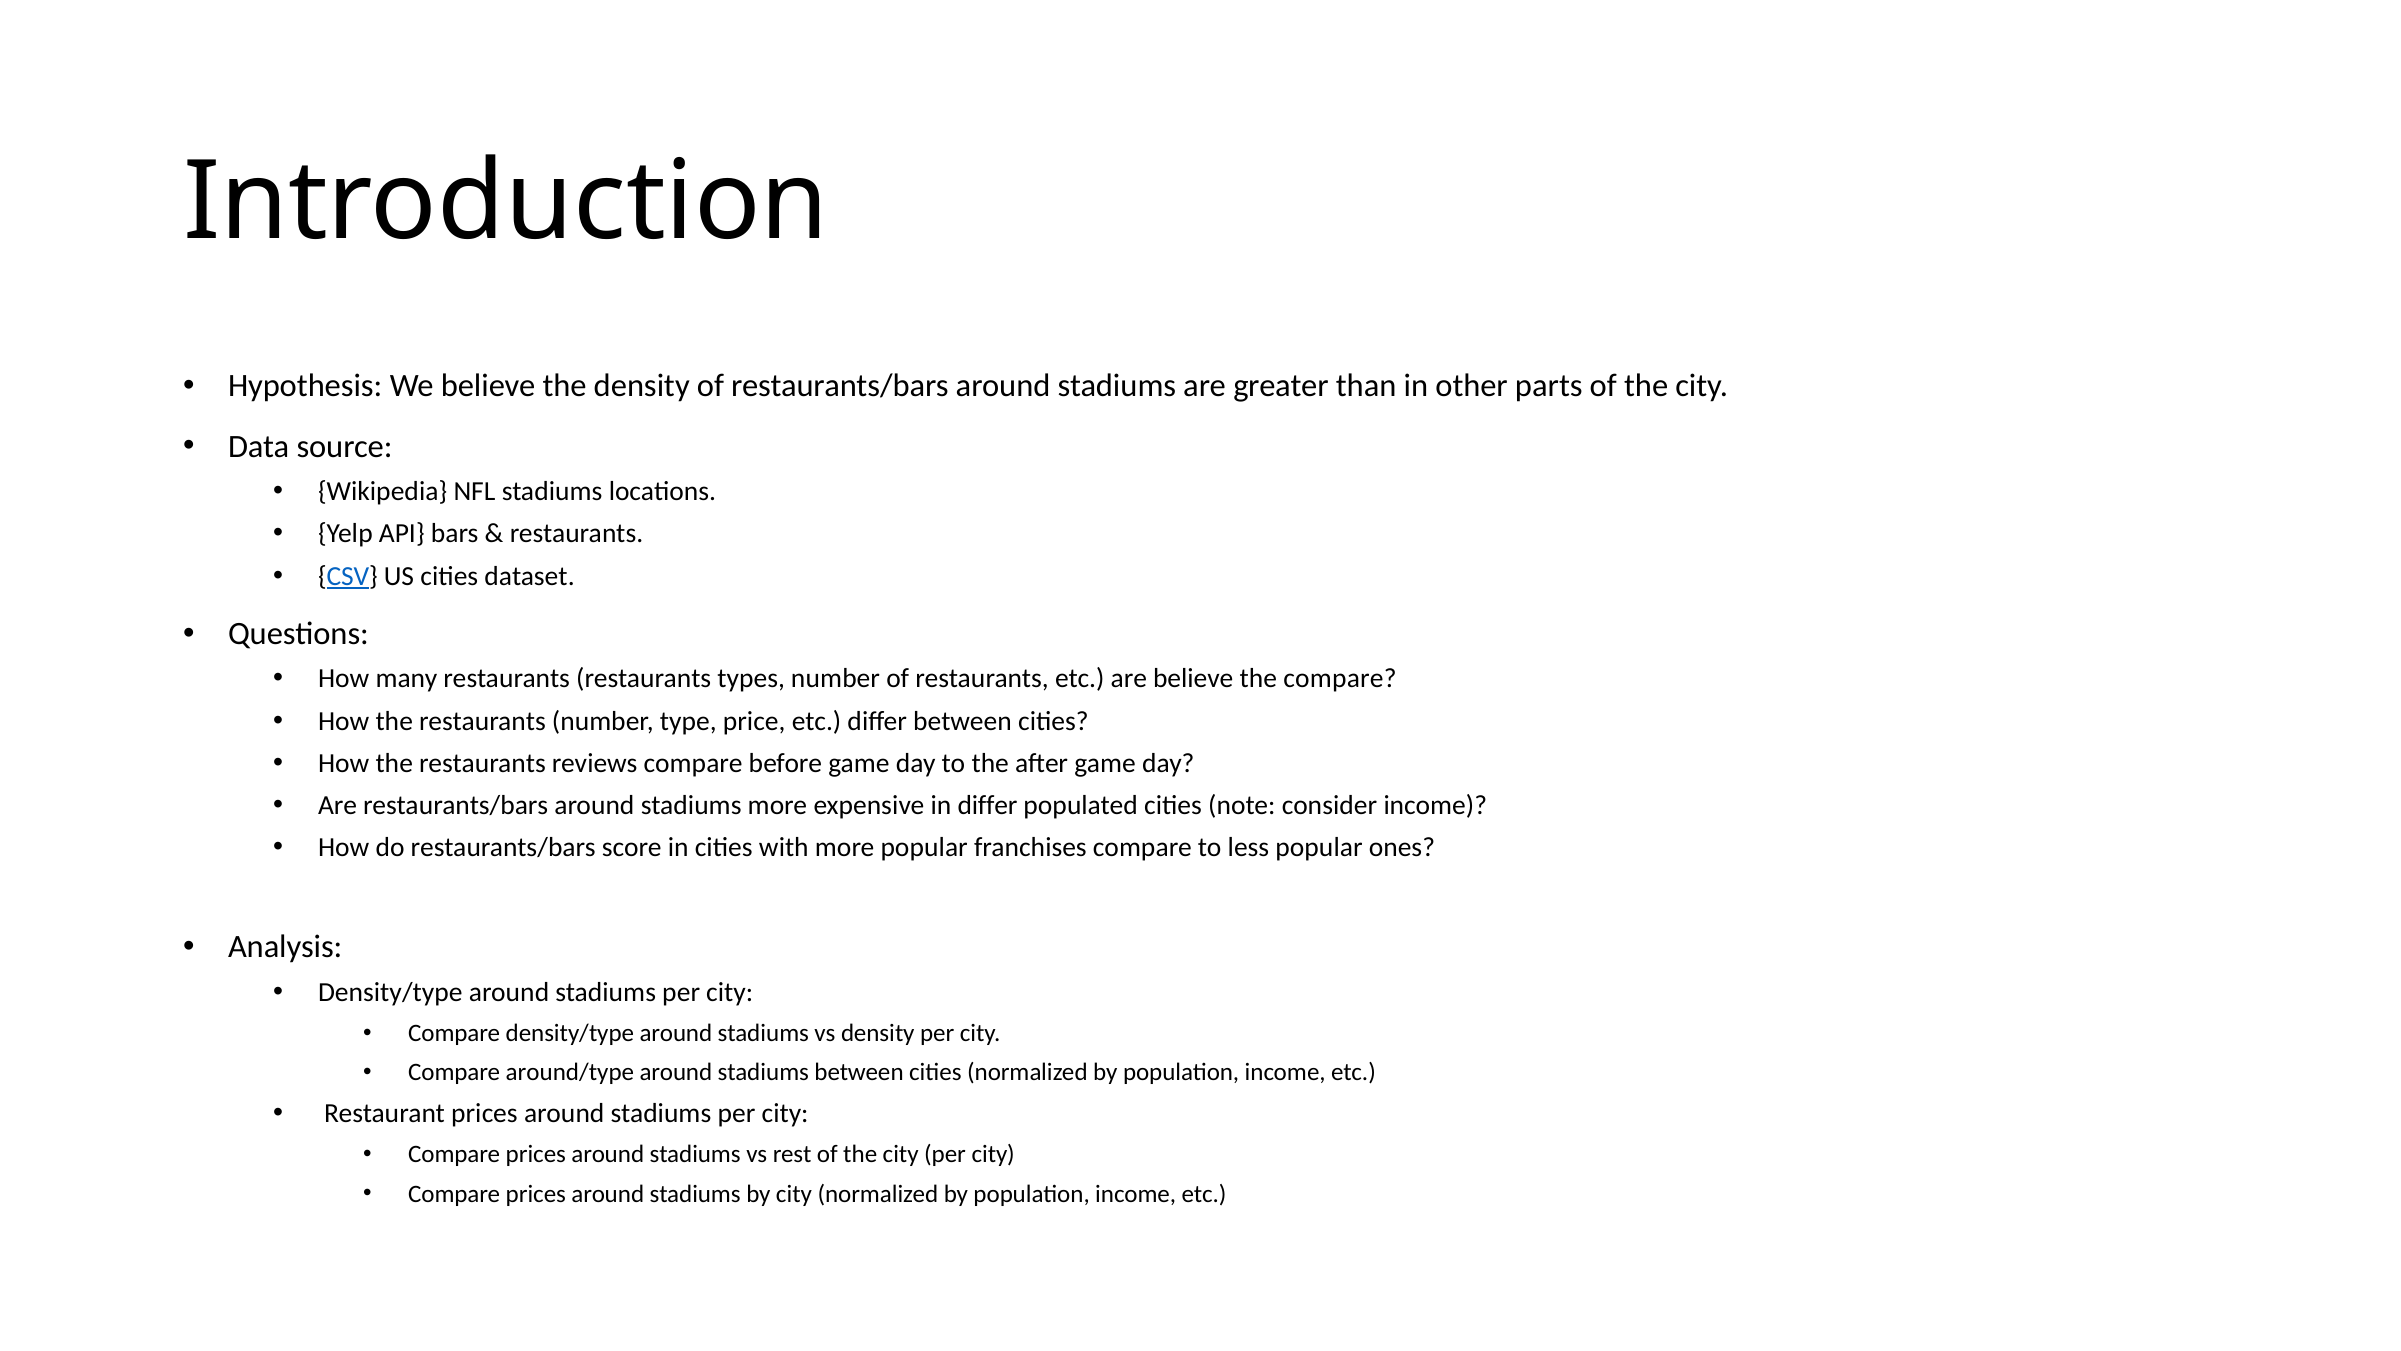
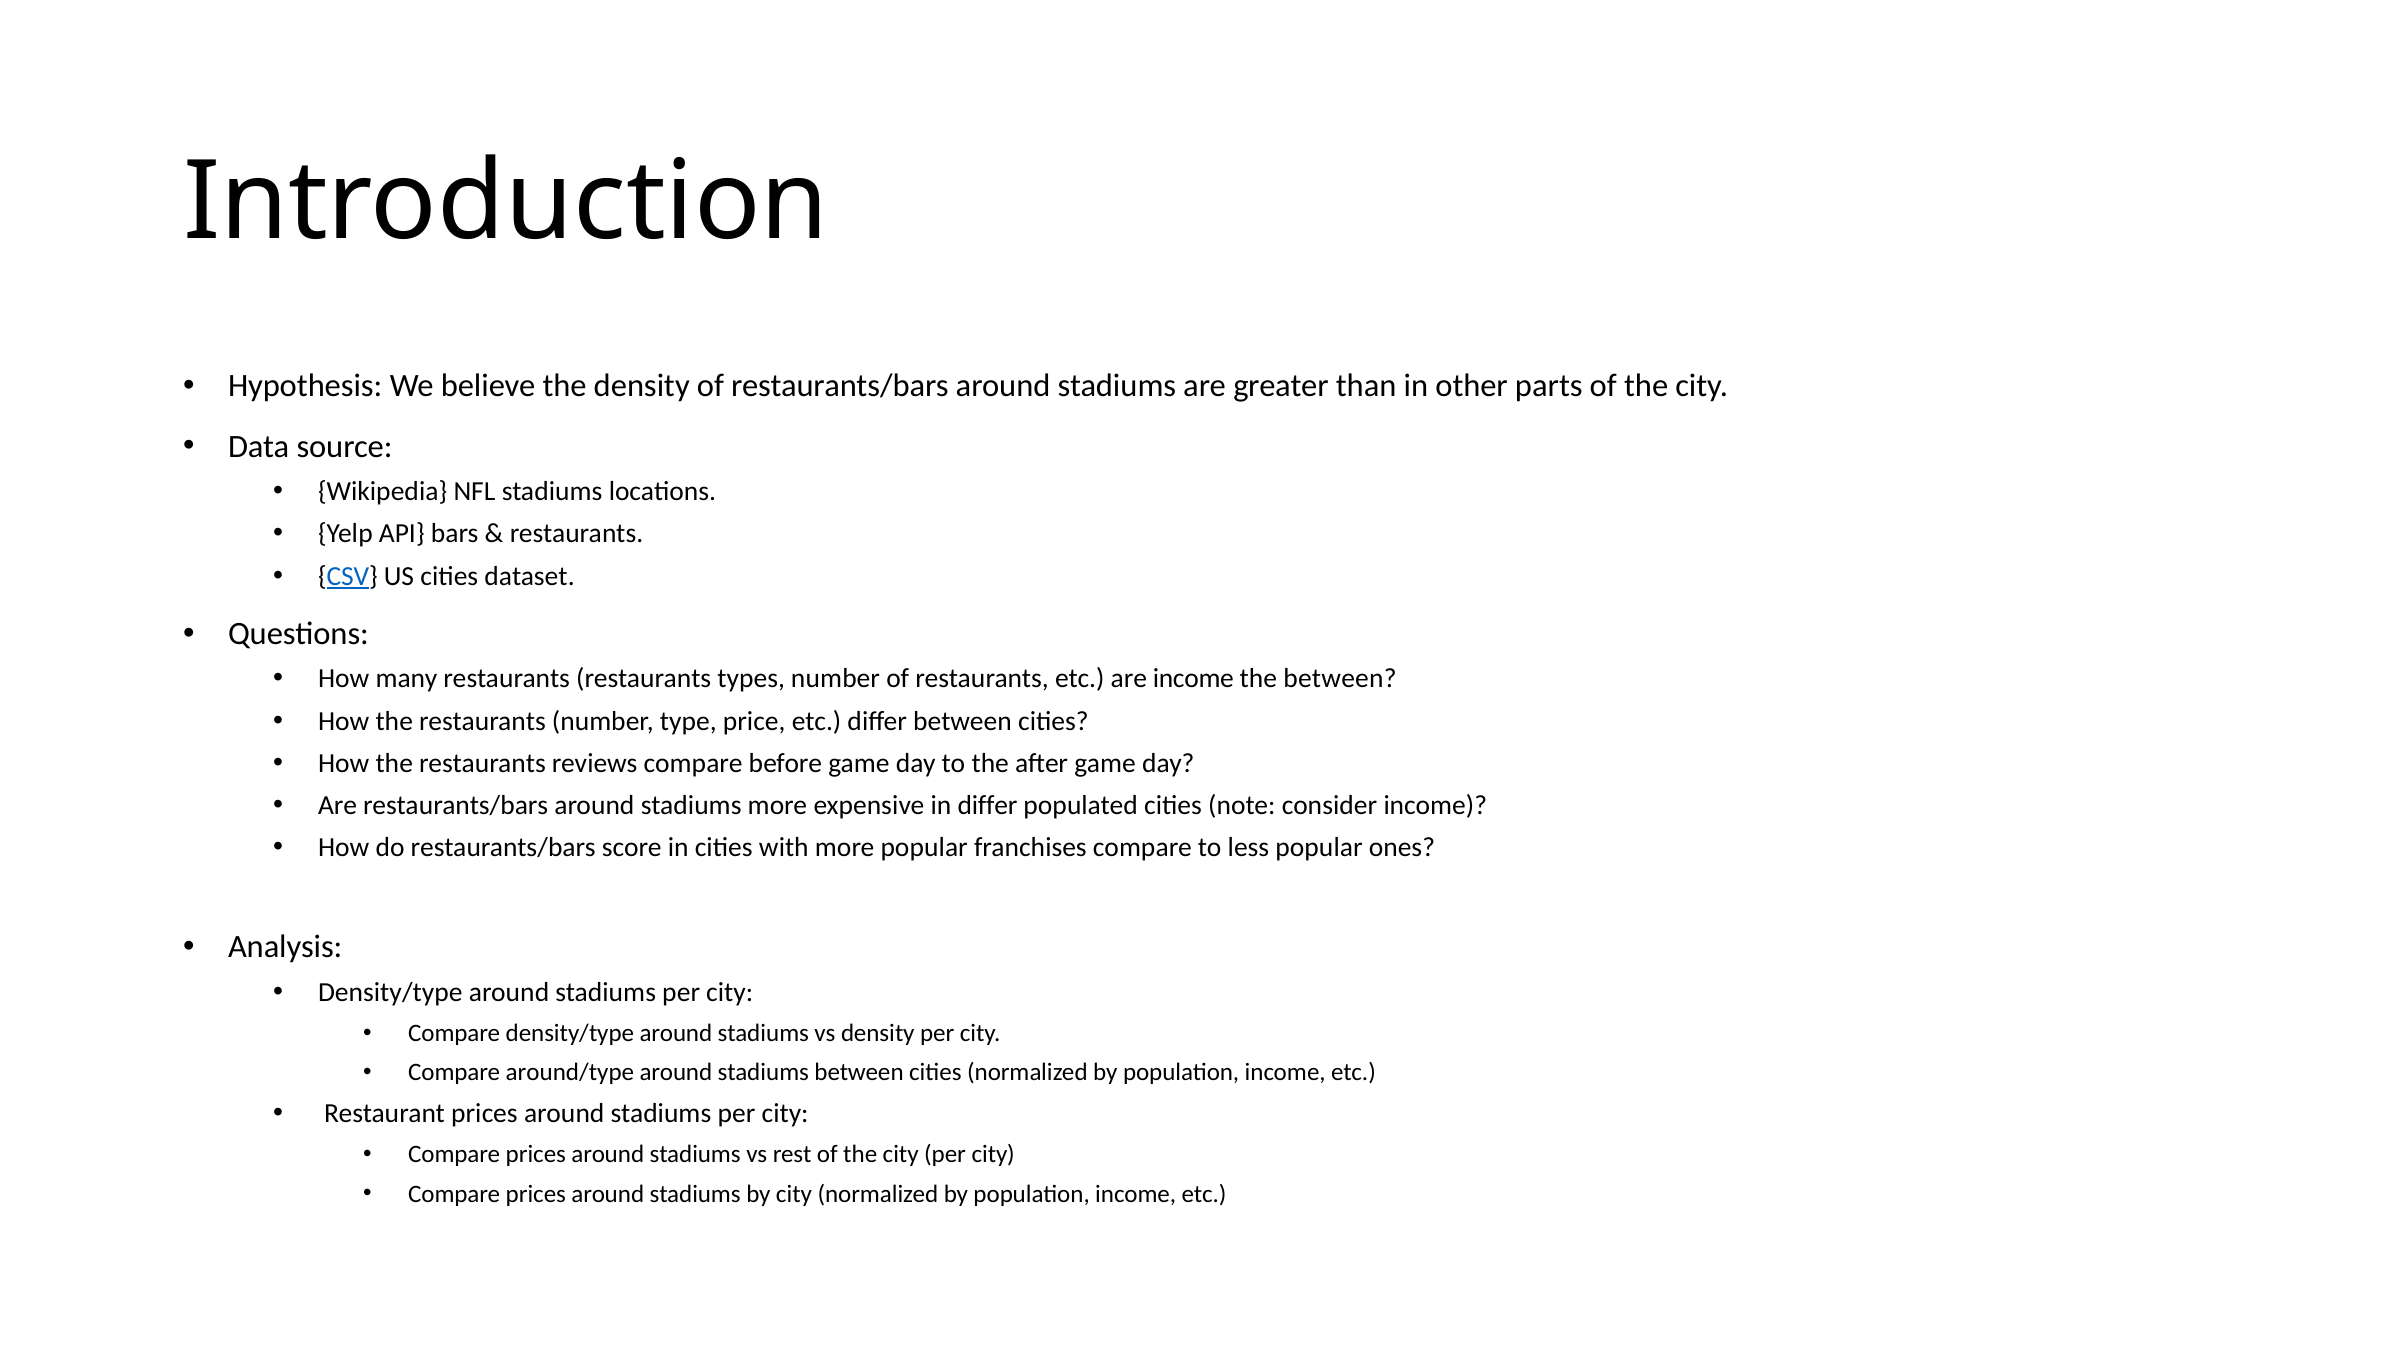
are believe: believe -> income
the compare: compare -> between
